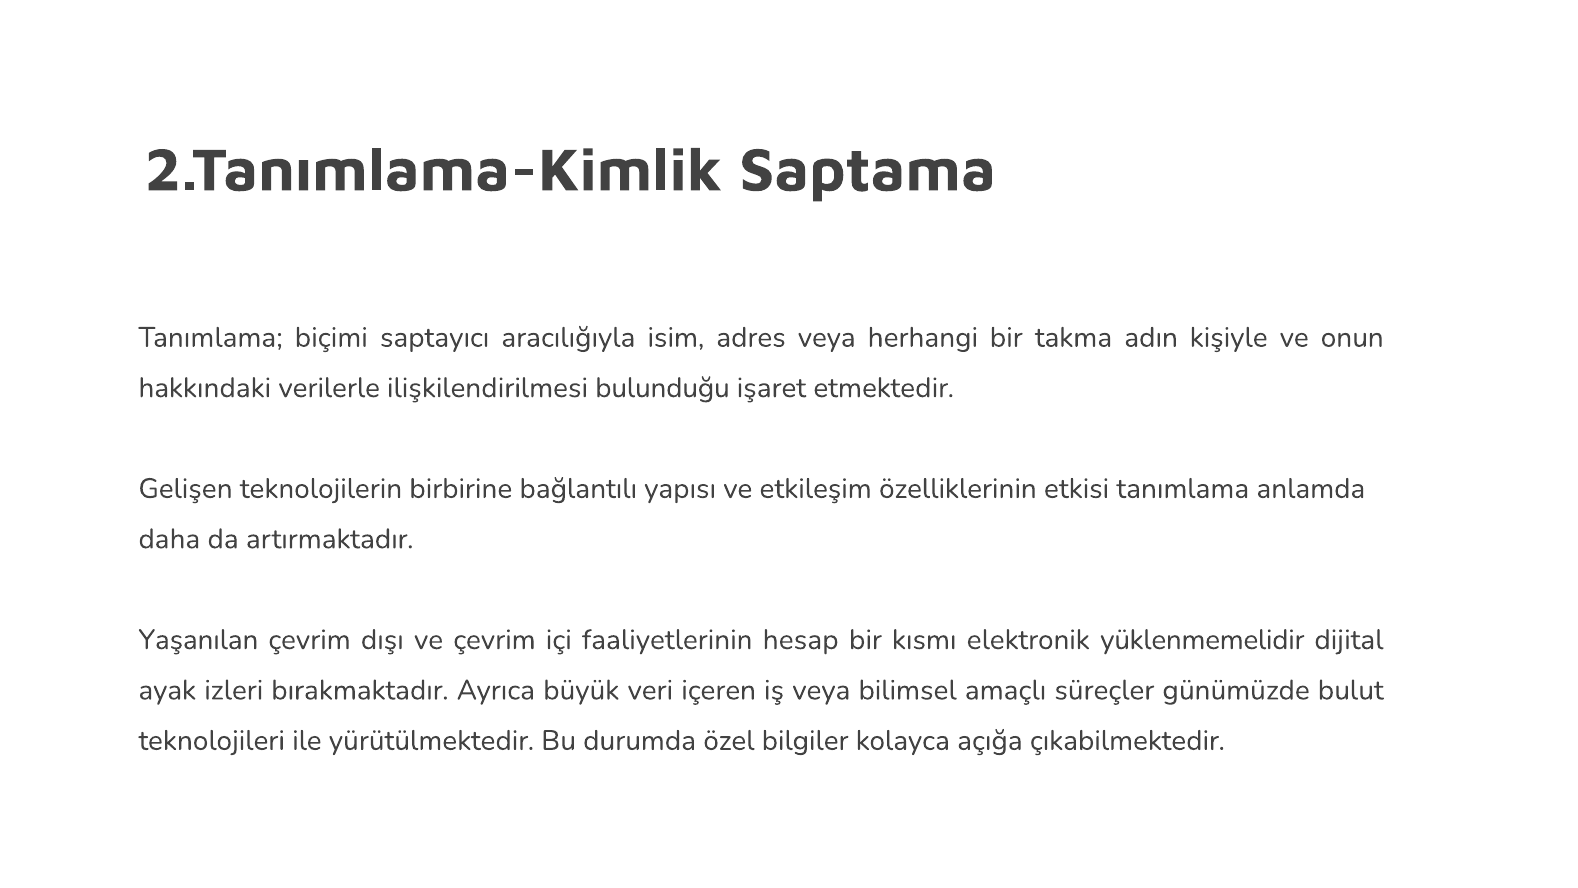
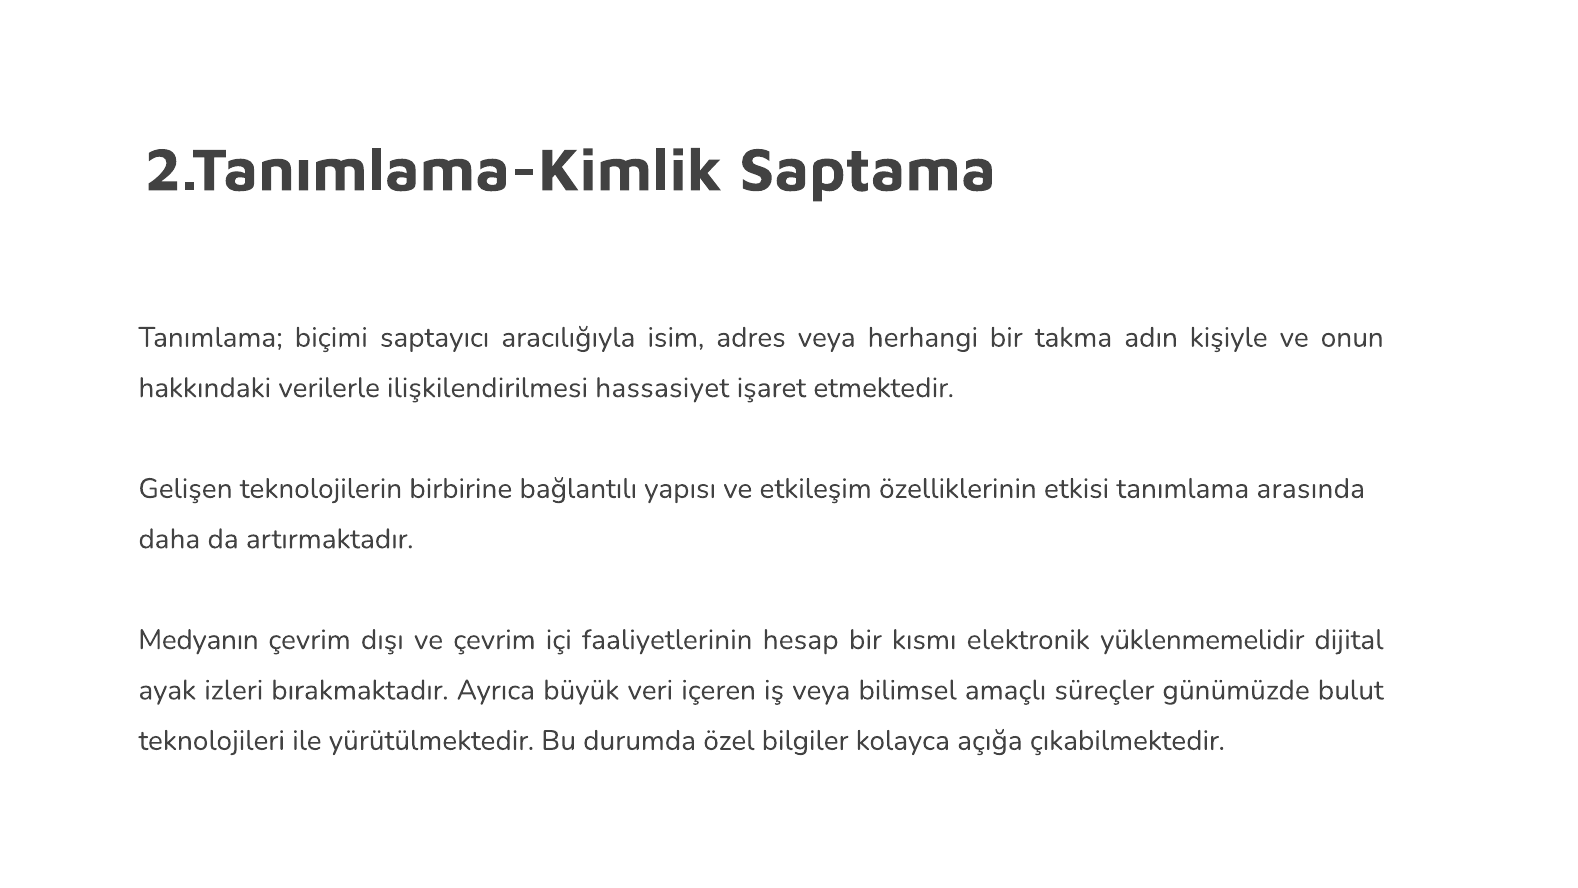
bulunduğu: bulunduğu -> hassasiyet
anlamda: anlamda -> arasında
Yaşanılan: Yaşanılan -> Medyanın
